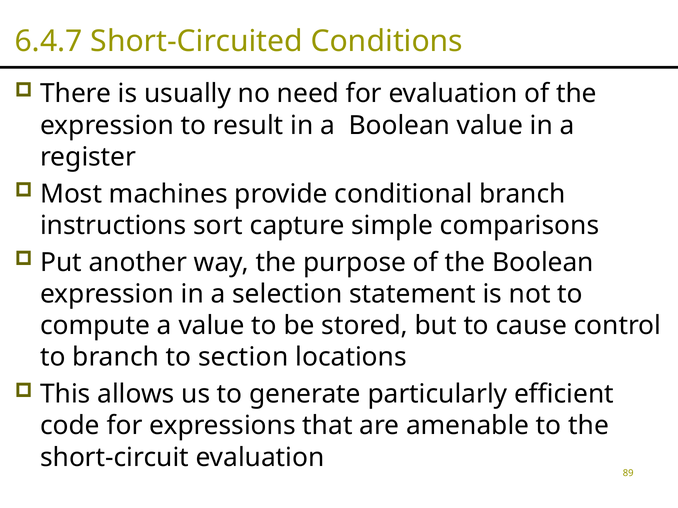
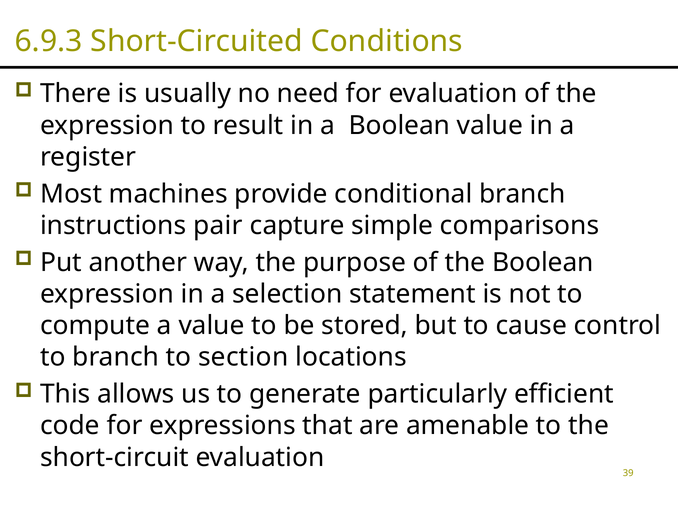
6.4.7: 6.4.7 -> 6.9.3
sort: sort -> pair
89: 89 -> 39
